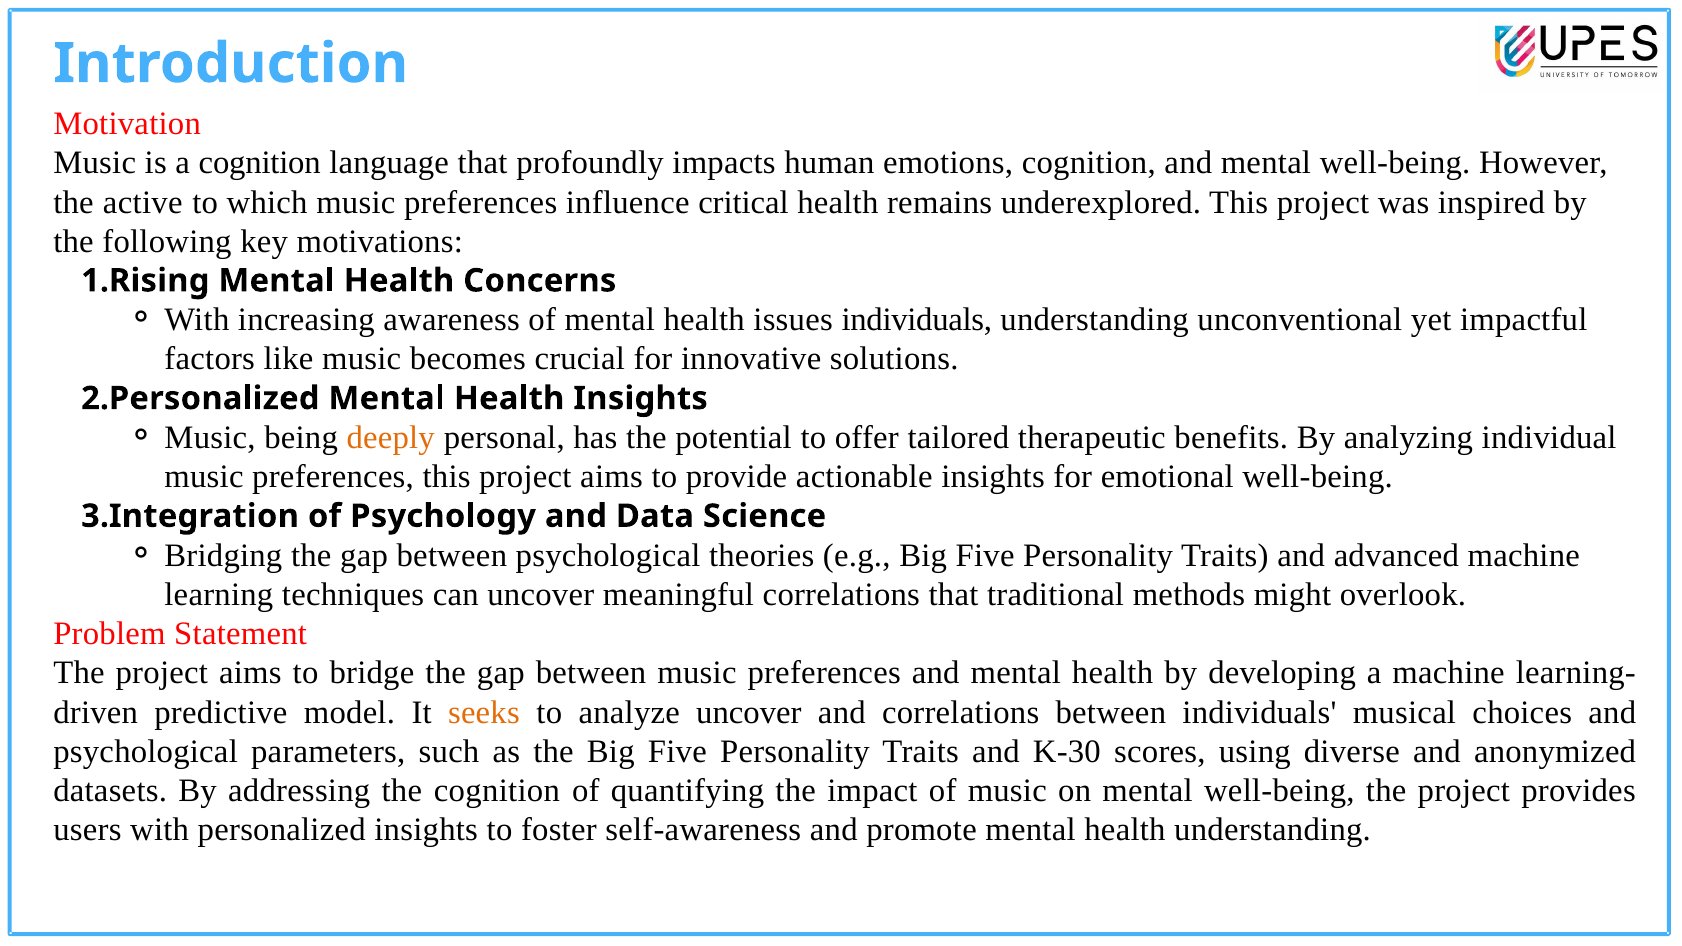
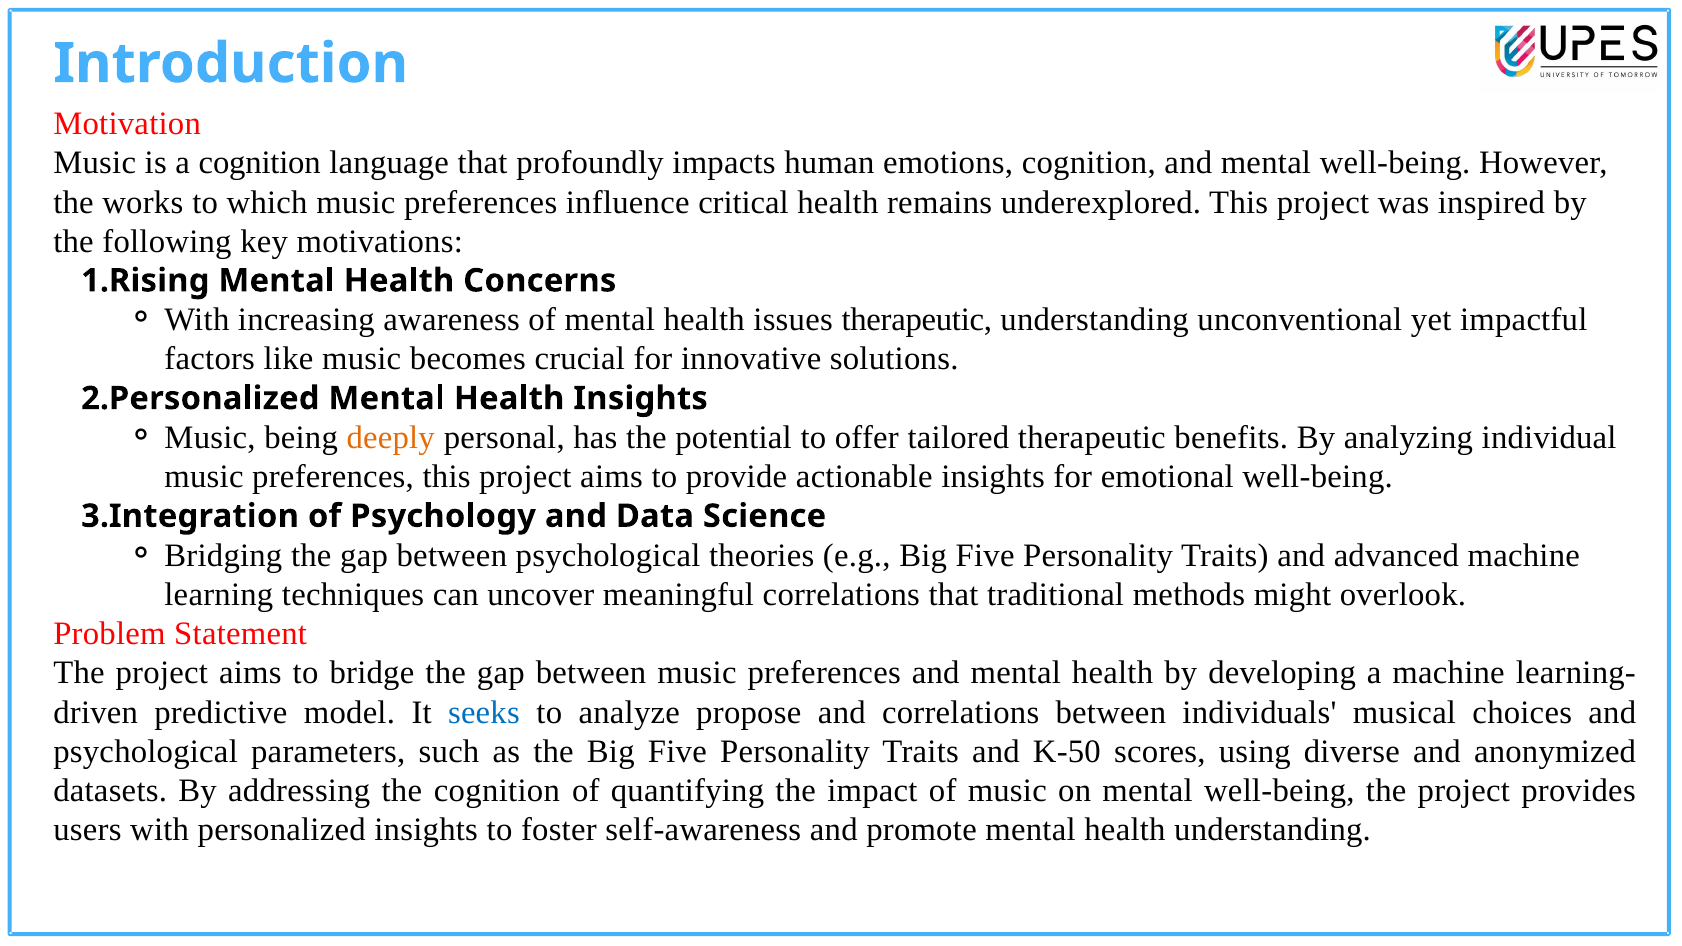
active: active -> works
issues individuals: individuals -> therapeutic
seeks colour: orange -> blue
analyze uncover: uncover -> propose
K-30: K-30 -> K-50
